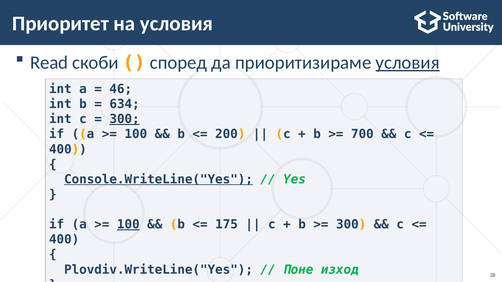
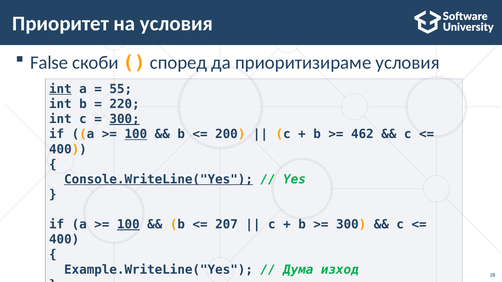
Read: Read -> False
условия at (408, 63) underline: present -> none
int at (60, 89) underline: none -> present
46: 46 -> 55
634: 634 -> 220
100 at (136, 134) underline: none -> present
700: 700 -> 462
175: 175 -> 207
Plovdiv.WriteLine("Yes: Plovdiv.WriteLine("Yes -> Example.WriteLine("Yes
Поне: Поне -> Дума
